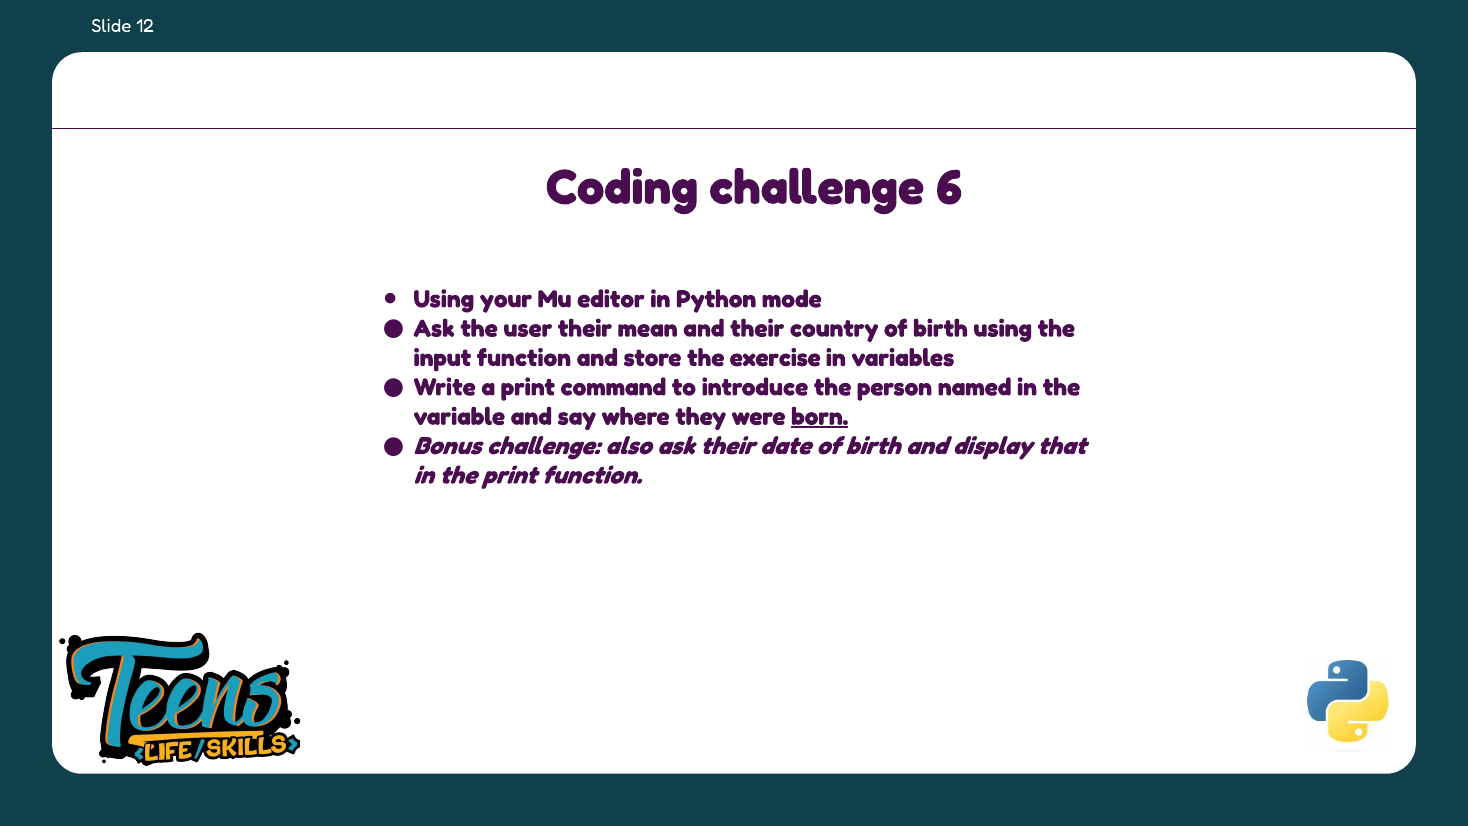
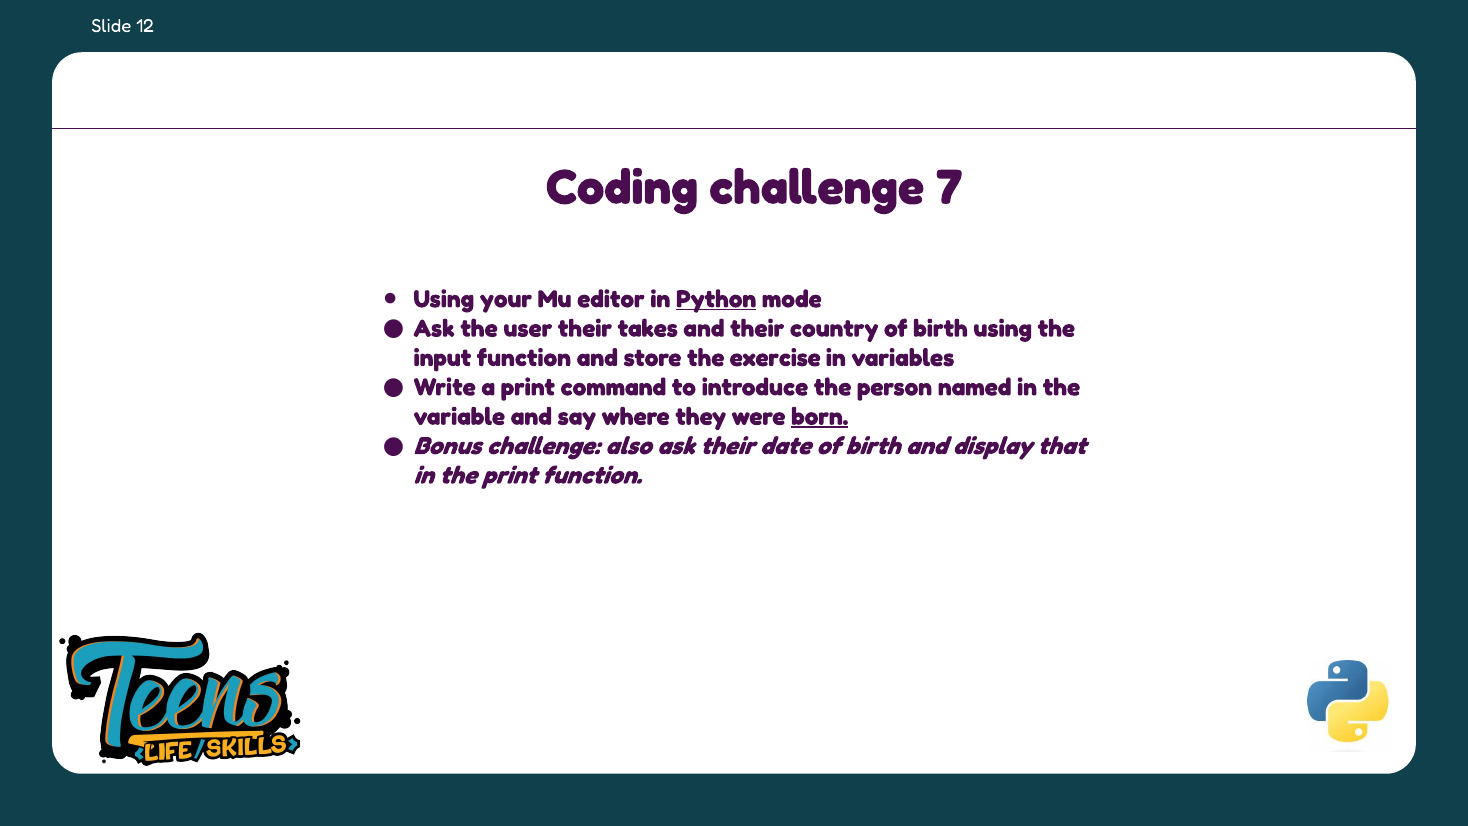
6: 6 -> 7
Python underline: none -> present
mean: mean -> takes
